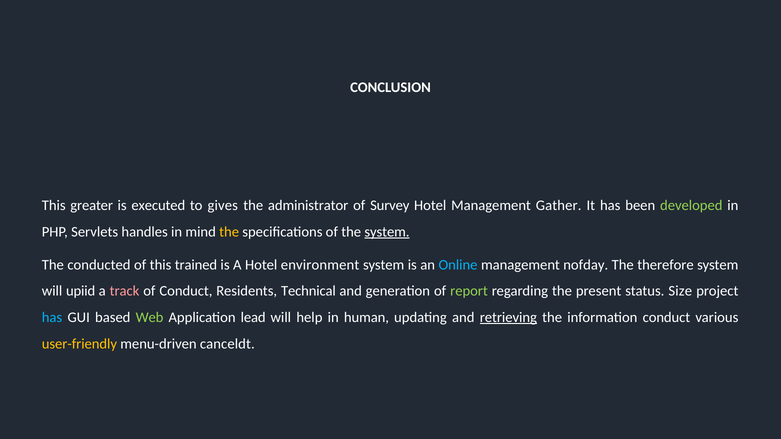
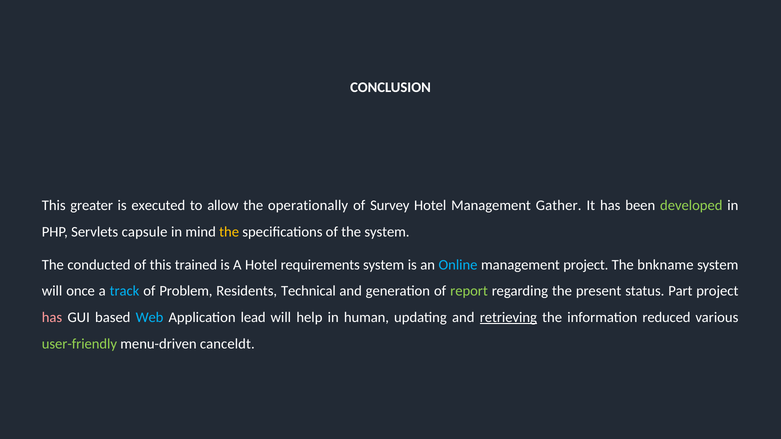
gives: gives -> allow
administrator: administrator -> operationally
handles: handles -> capsule
system at (387, 232) underline: present -> none
environment: environment -> requirements
management nofday: nofday -> project
therefore: therefore -> bnkname
upiid: upiid -> once
track colour: pink -> light blue
of Conduct: Conduct -> Problem
Size: Size -> Part
has at (52, 318) colour: light blue -> pink
Web colour: light green -> light blue
information conduct: conduct -> reduced
user-friendly colour: yellow -> light green
